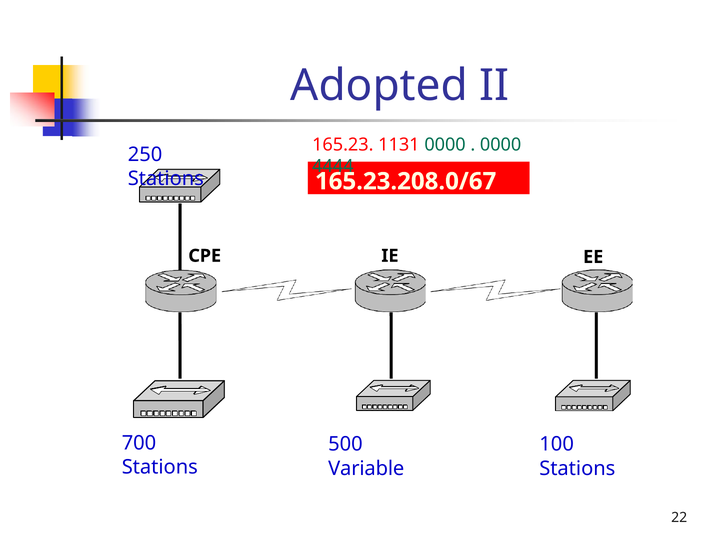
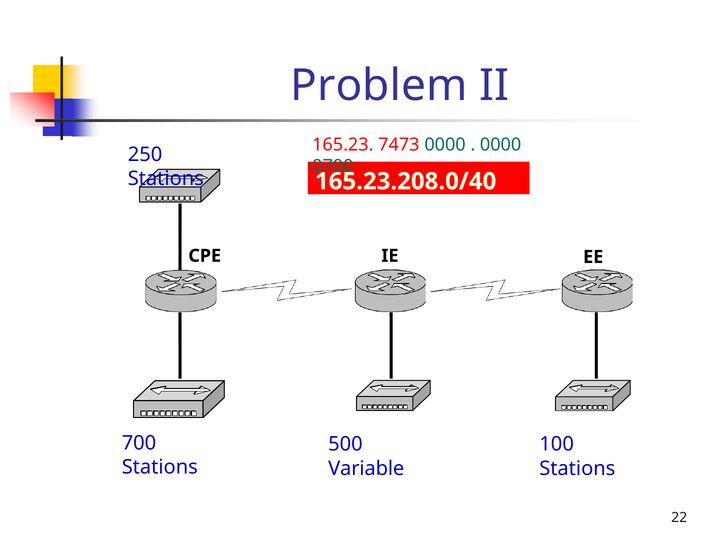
Adopted: Adopted -> Problem
1131: 1131 -> 7473
4444: 4444 -> 0700
165.23.208.0/67: 165.23.208.0/67 -> 165.23.208.0/40
